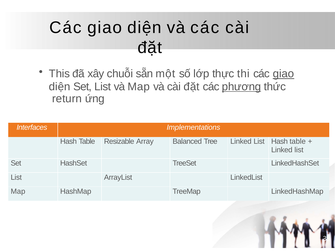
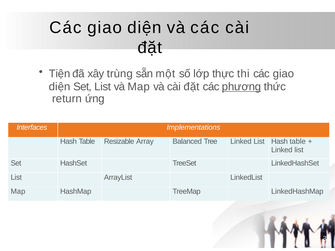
This: This -> Tiện
chuỗi: chuỗi -> trùng
giao at (283, 74) underline: present -> none
